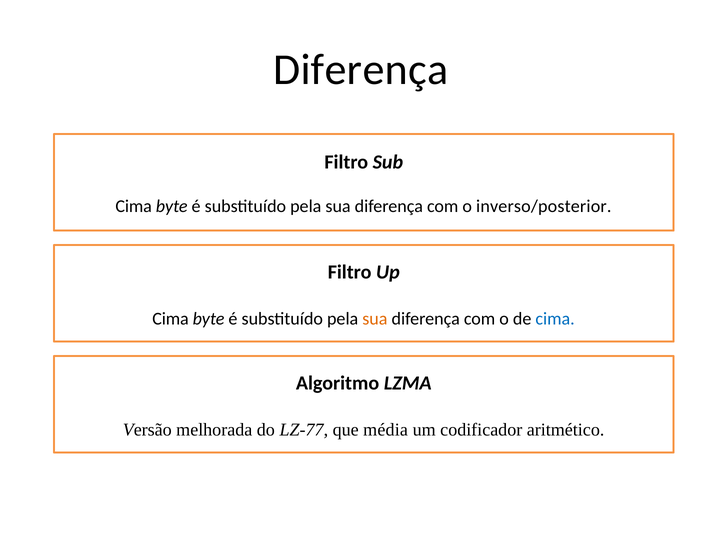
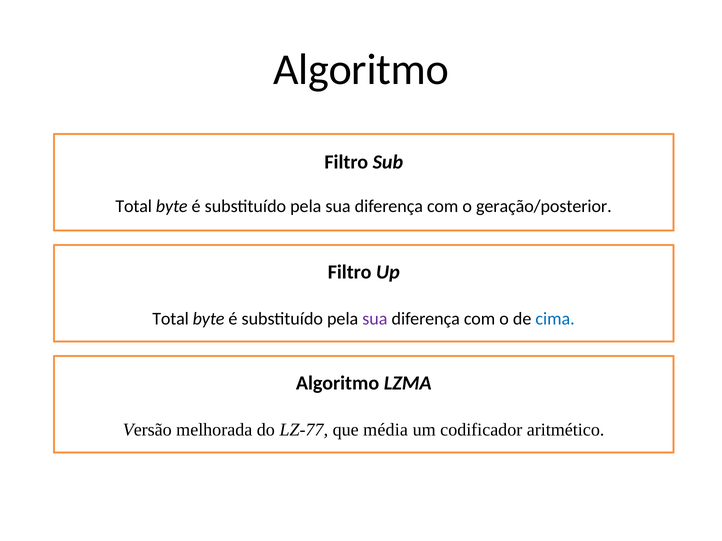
Diferença at (361, 70): Diferença -> Algoritmo
Cima at (134, 207): Cima -> Total
inverso/posterior: inverso/posterior -> geração/posterior
Cima at (171, 319): Cima -> Total
sua at (375, 319) colour: orange -> purple
